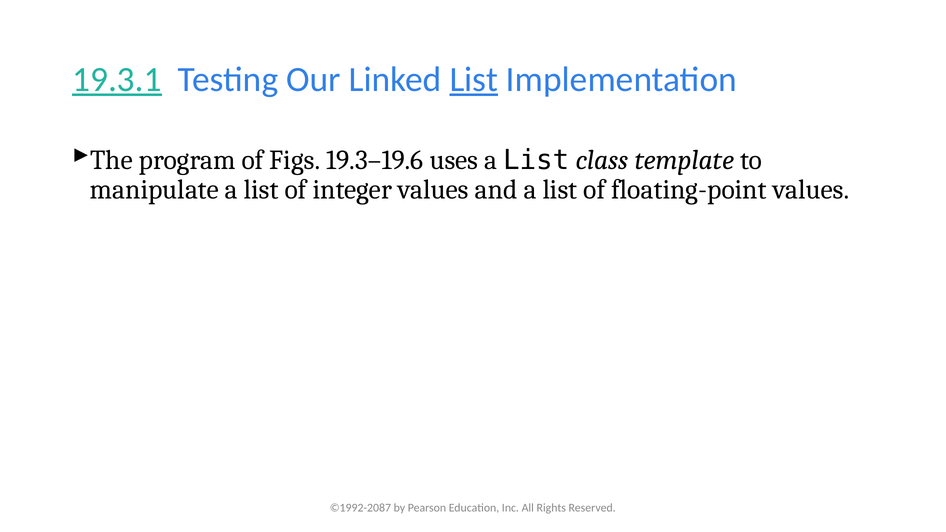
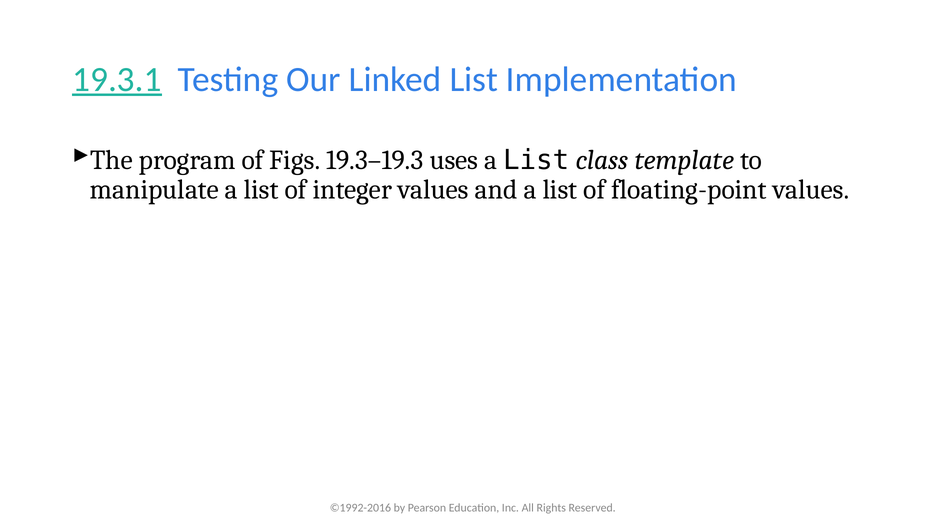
List at (474, 79) underline: present -> none
19.3–19.6: 19.3–19.6 -> 19.3–19.3
©1992-2087: ©1992-2087 -> ©1992-2016
